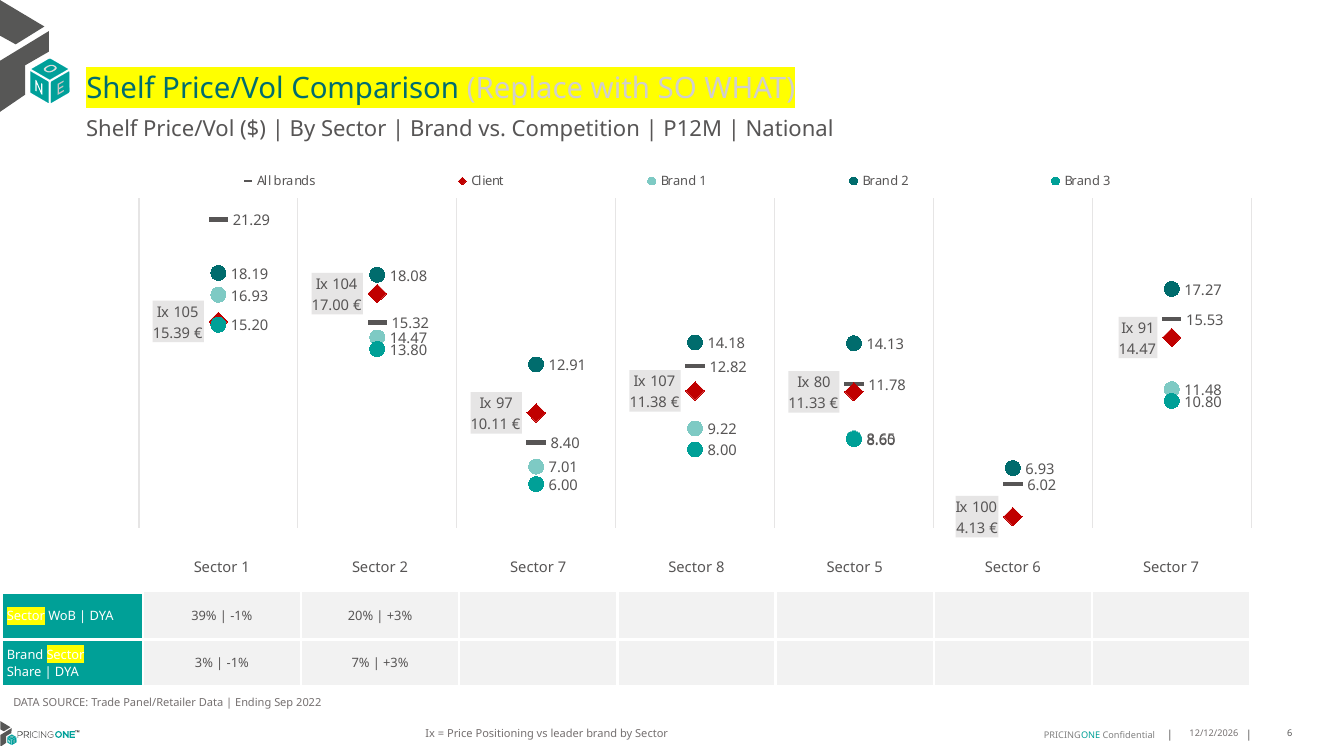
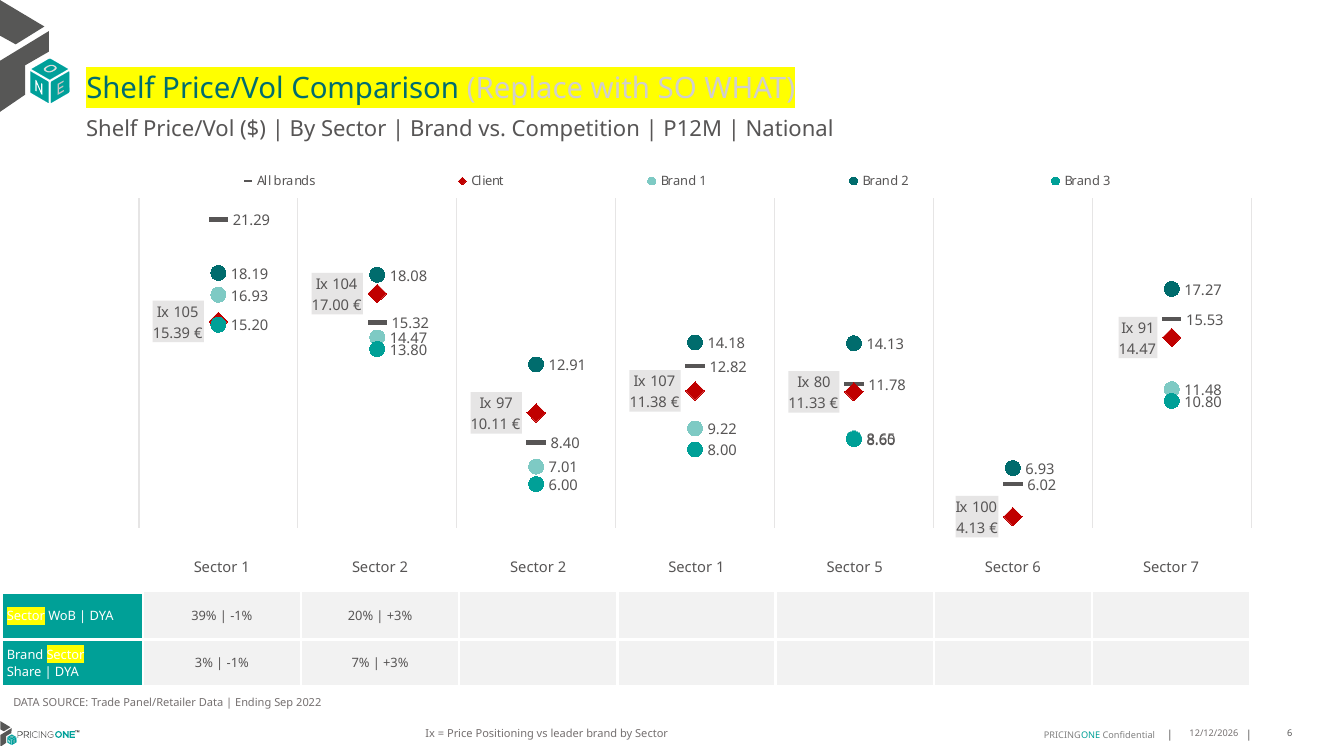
2 Sector 7: 7 -> 2
8 at (720, 567): 8 -> 1
